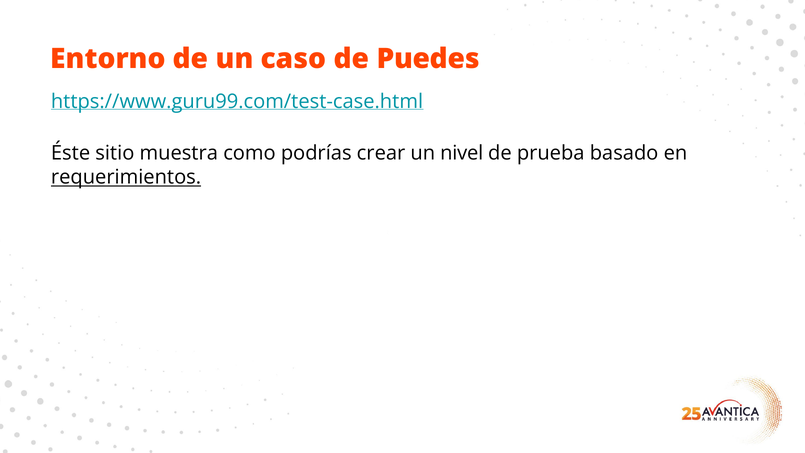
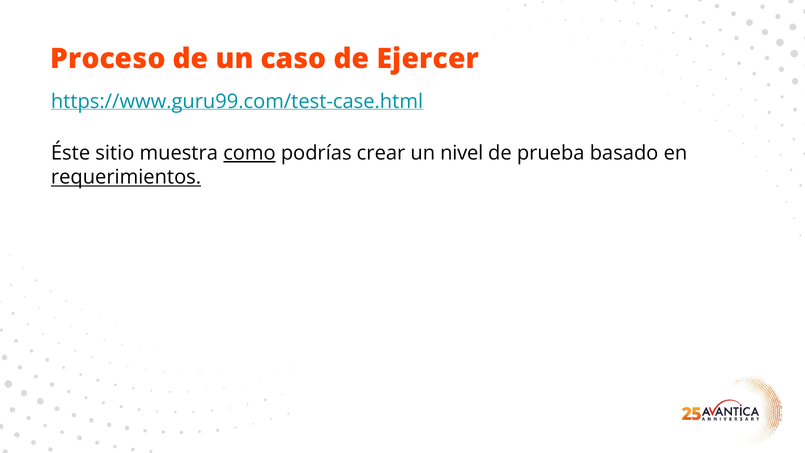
Entorno: Entorno -> Proceso
Puedes: Puedes -> Ejercer
como underline: none -> present
